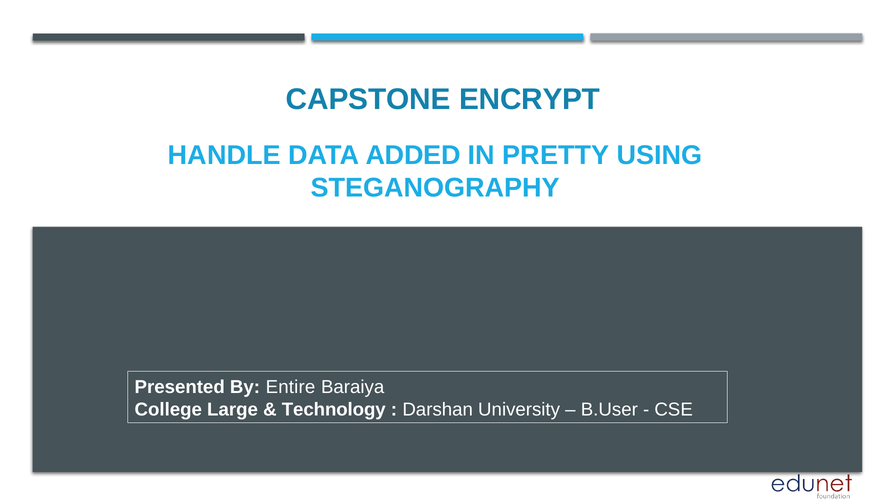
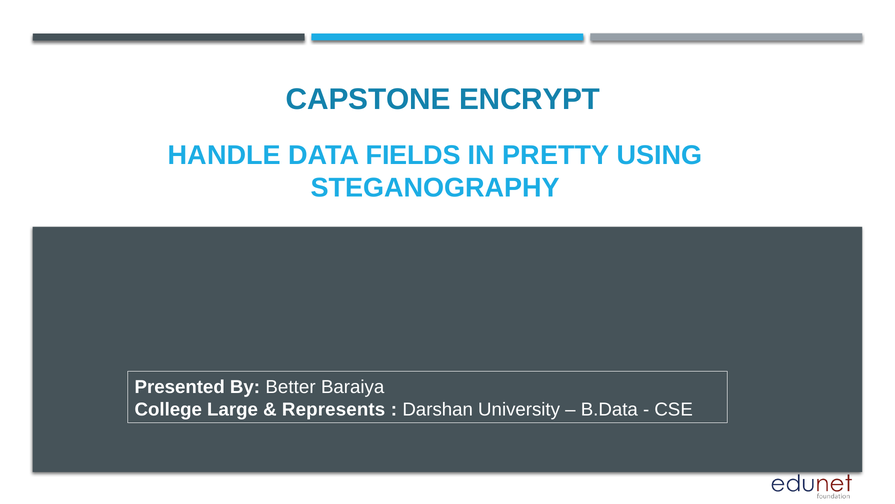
ADDED: ADDED -> FIELDS
Entire: Entire -> Better
Technology: Technology -> Represents
B.User: B.User -> B.Data
